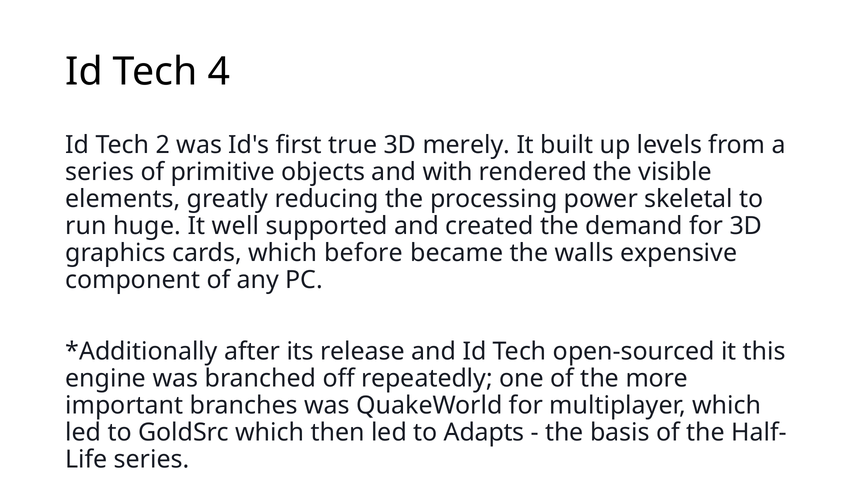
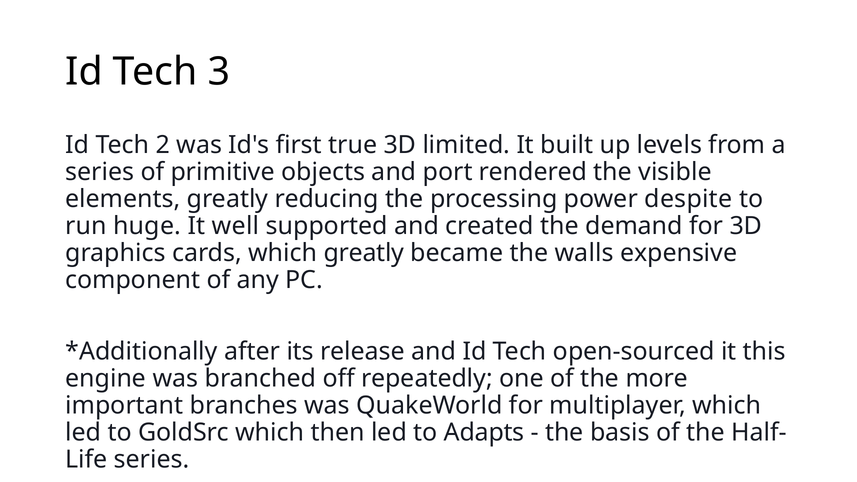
4: 4 -> 3
merely: merely -> limited
with: with -> port
skeletal: skeletal -> despite
which before: before -> greatly
